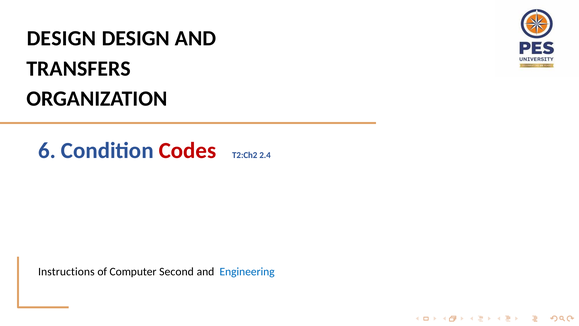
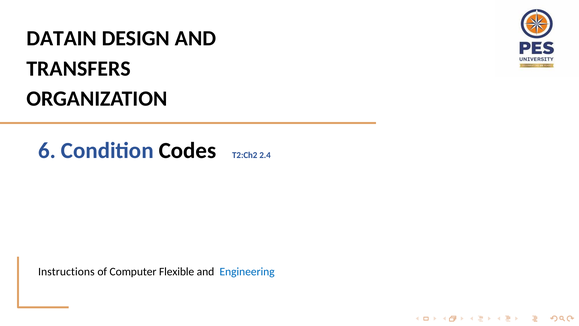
DESIGN at (61, 38): DESIGN -> DATAIN
Codes colour: red -> black
Second: Second -> Flexible
